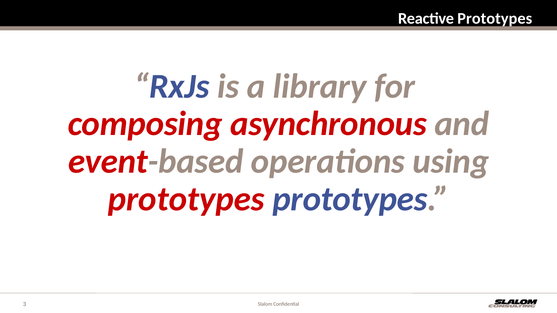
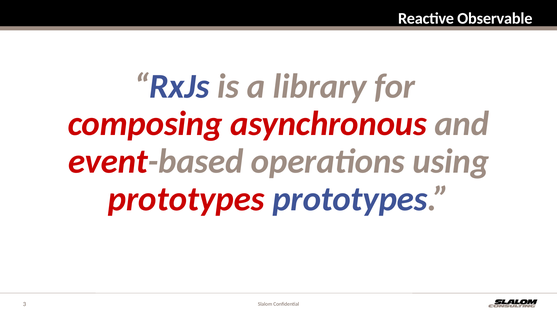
Reactive Prototypes: Prototypes -> Observable
